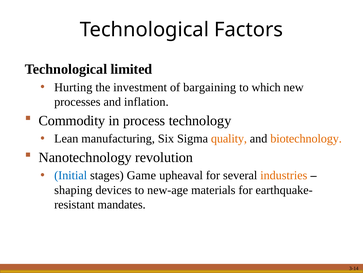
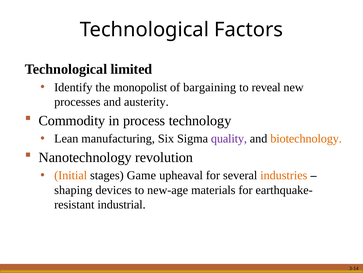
Hurting: Hurting -> Identify
investment: investment -> monopolist
which: which -> reveal
inflation: inflation -> austerity
quality colour: orange -> purple
Initial colour: blue -> orange
mandates: mandates -> industrial
